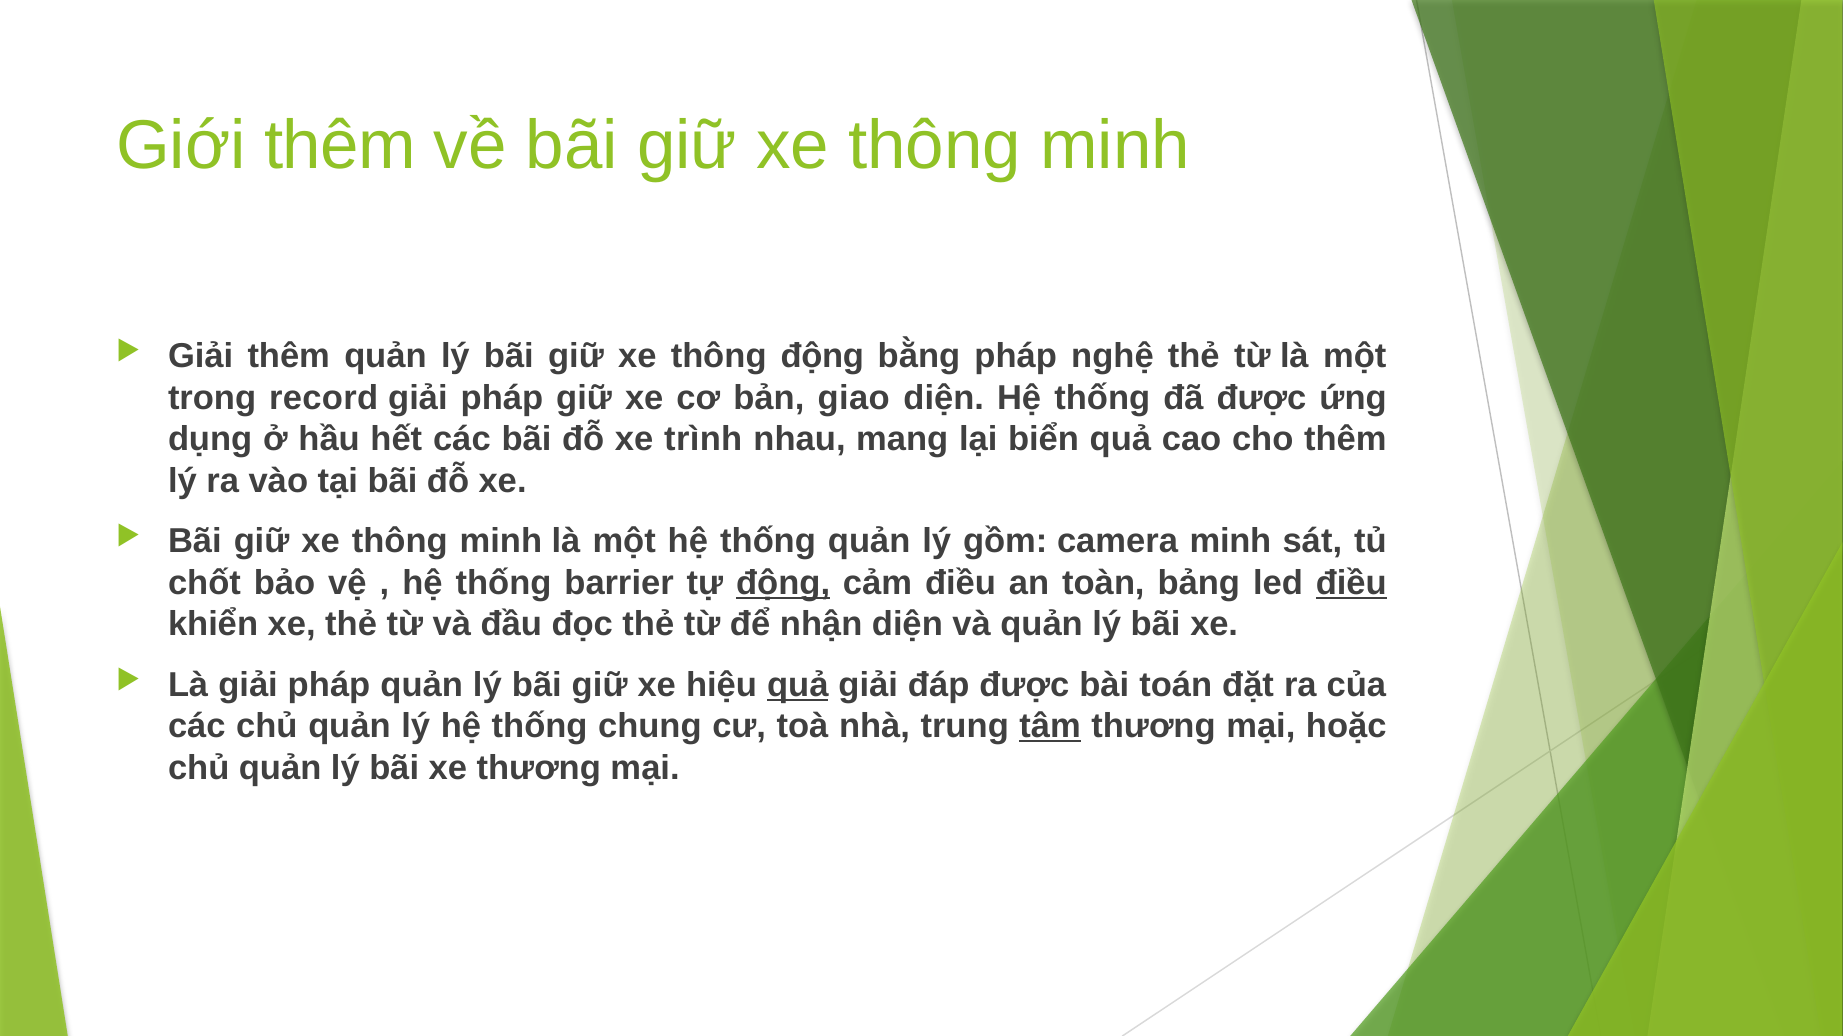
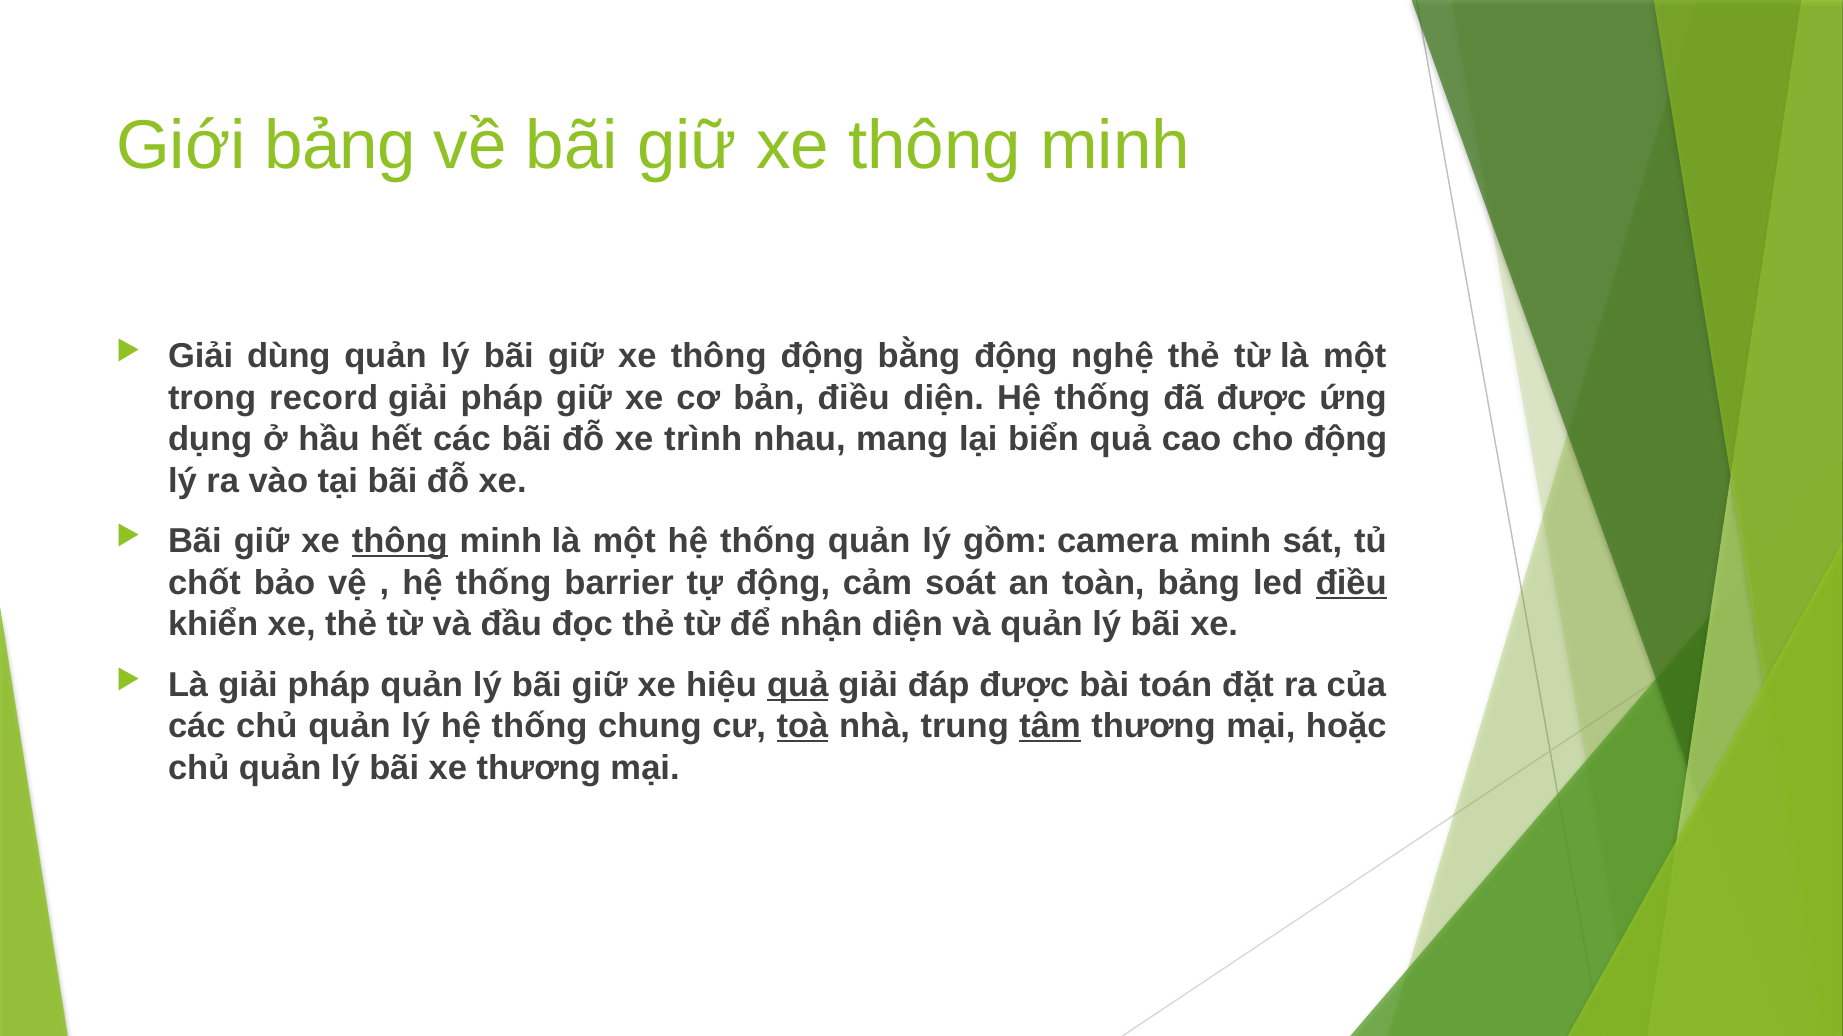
Giới thêm: thêm -> bảng
Giải thêm: thêm -> dùng
bằng pháp: pháp -> động
bản giao: giao -> điều
cho thêm: thêm -> động
thông at (400, 542) underline: none -> present
động at (783, 583) underline: present -> none
cảm điều: điều -> soát
toà underline: none -> present
